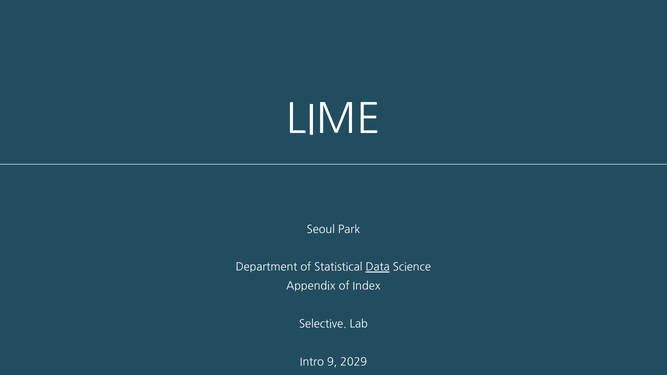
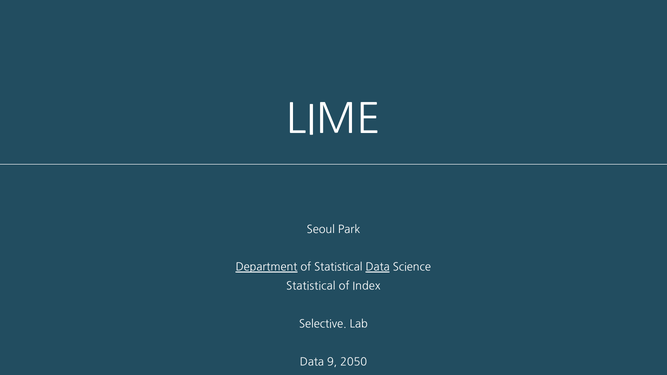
Department underline: none -> present
Appendix at (311, 286): Appendix -> Statistical
Intro at (312, 362): Intro -> Data
2029: 2029 -> 2050
